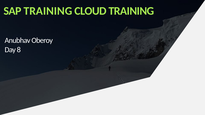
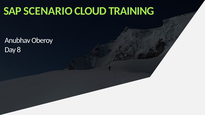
SAP TRAINING: TRAINING -> SCENARIO
